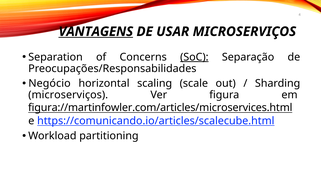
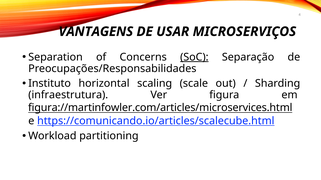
VANTAGENS underline: present -> none
Negócio: Negócio -> Instituto
microserviços at (68, 95): microserviços -> infraestrutura
